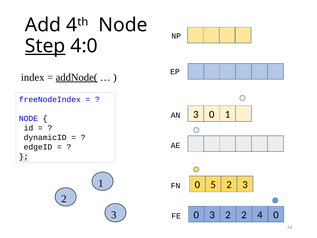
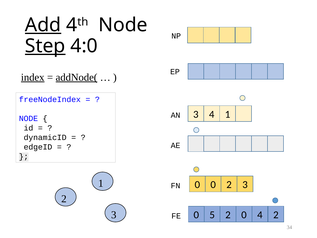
Add underline: none -> present
index underline: none -> present
3 0: 0 -> 4
0 5: 5 -> 0
0 3: 3 -> 5
2 at (244, 215): 2 -> 0
4 0: 0 -> 2
